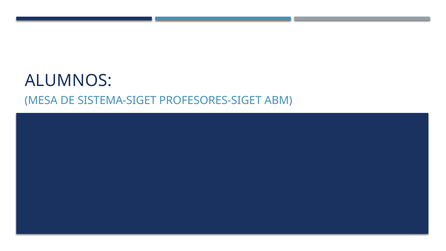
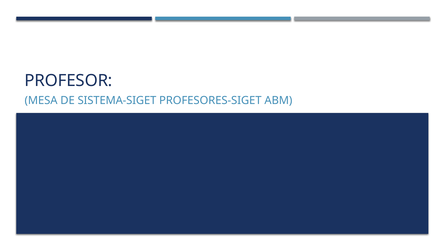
ALUMNOS: ALUMNOS -> PROFESOR
